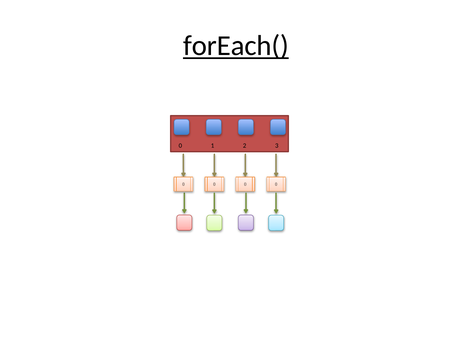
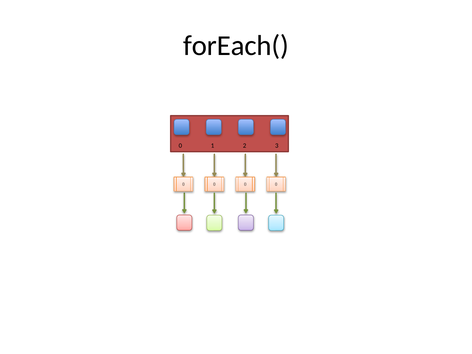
forEach( underline: present -> none
